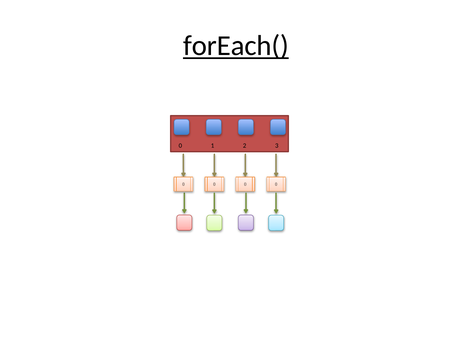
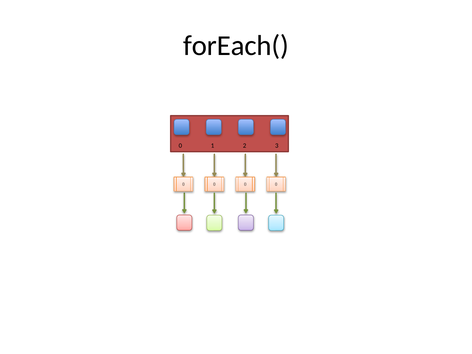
forEach( underline: present -> none
